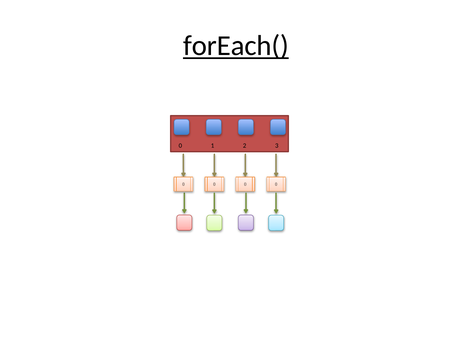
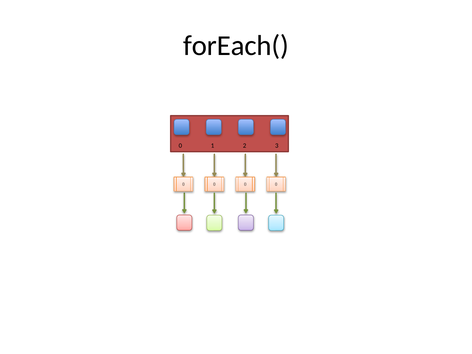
forEach( underline: present -> none
